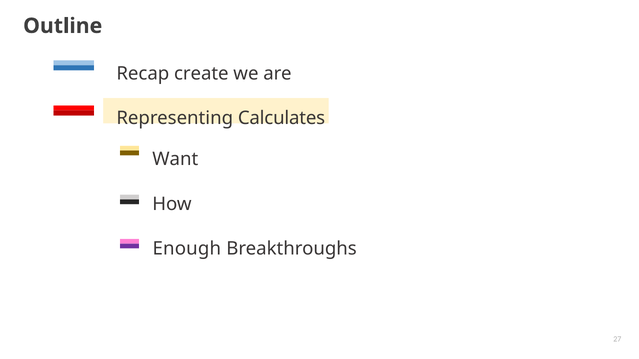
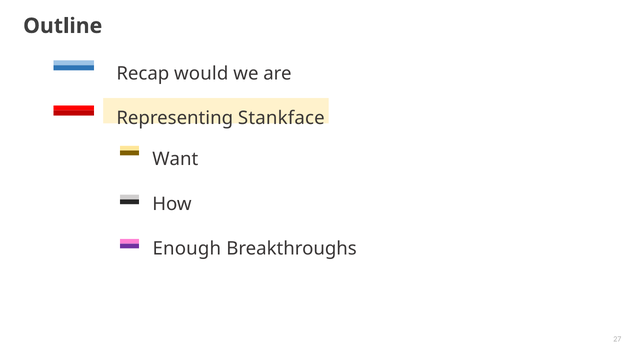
create: create -> would
Calculates: Calculates -> Stankface
